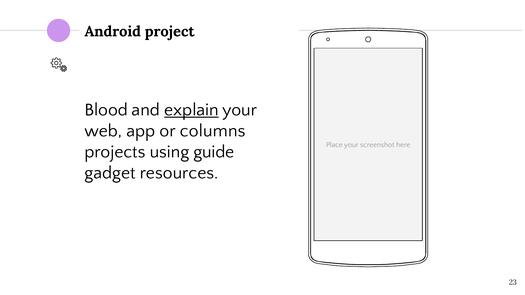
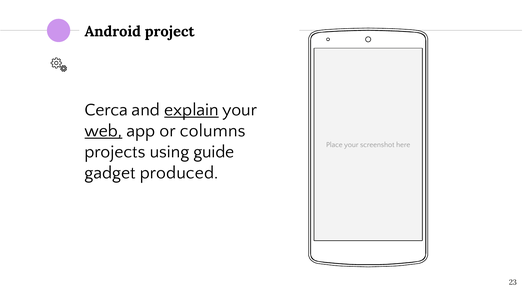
Blood: Blood -> Cerca
web underline: none -> present
resources: resources -> produced
